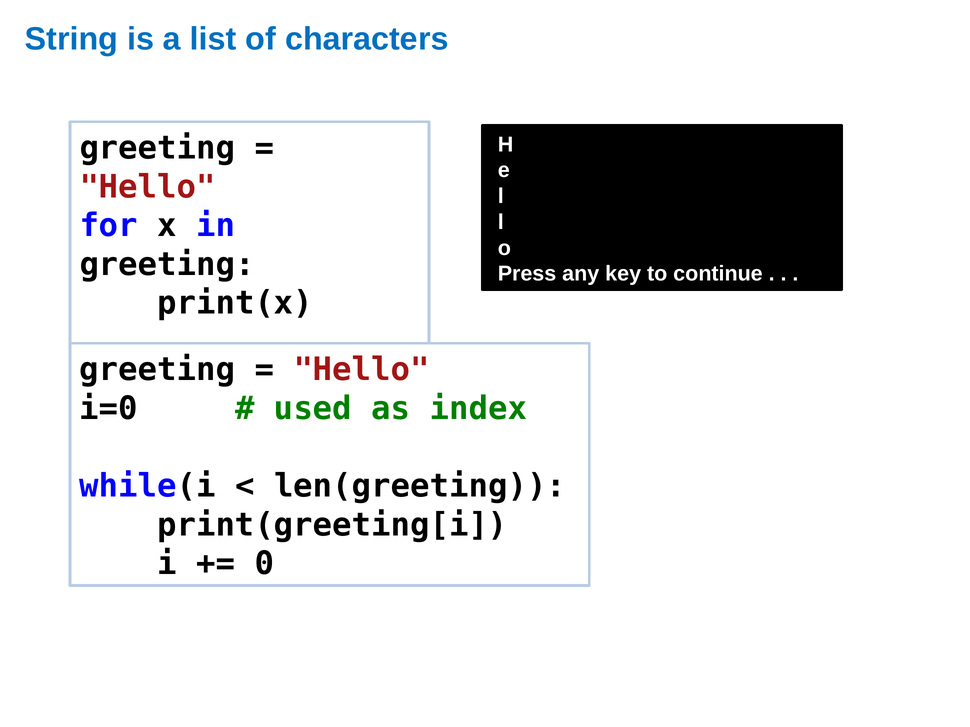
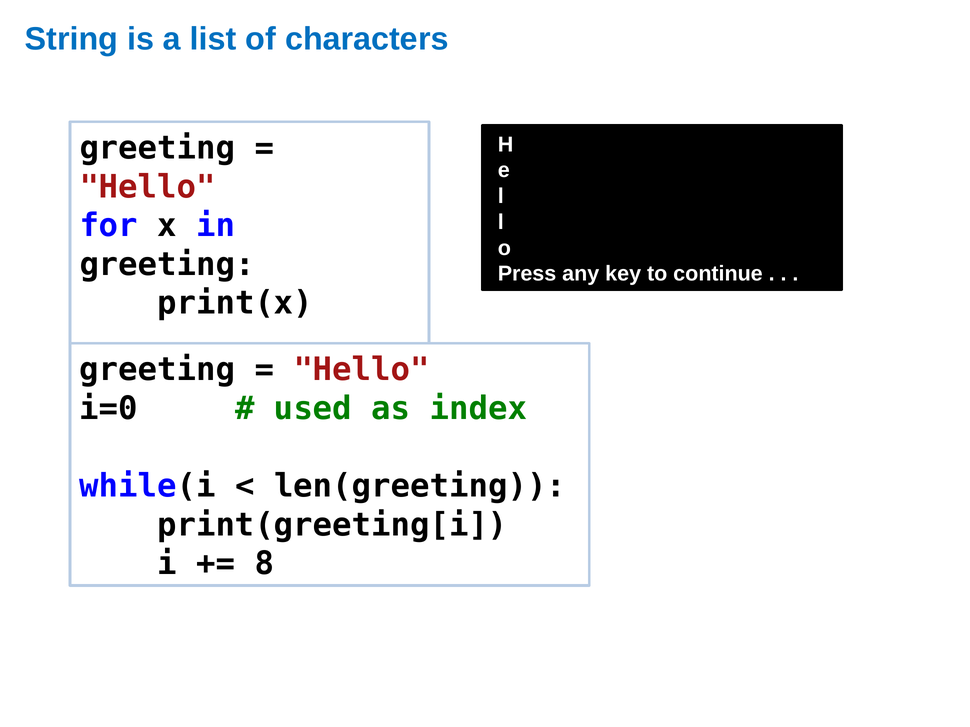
0 at (264, 564): 0 -> 8
